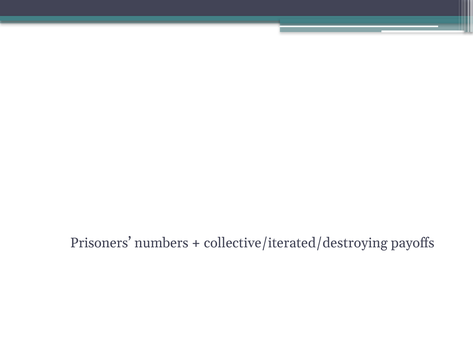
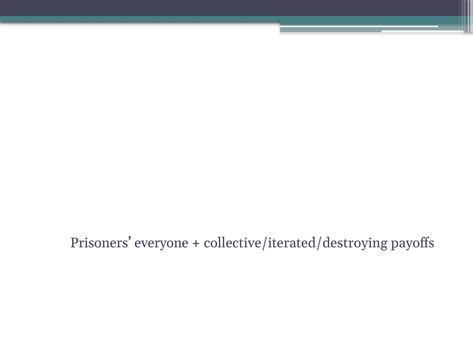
numbers: numbers -> everyone
